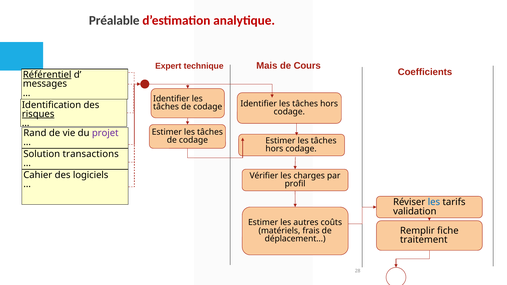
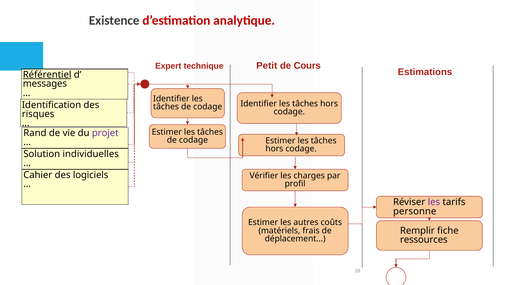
Préalable: Préalable -> Existence
Mais: Mais -> Petit
Coefficients: Coefficients -> Estimations
risques underline: present -> none
transactions: transactions -> individuelles
les at (434, 202) colour: blue -> purple
validation: validation -> personne
traitement: traitement -> ressources
